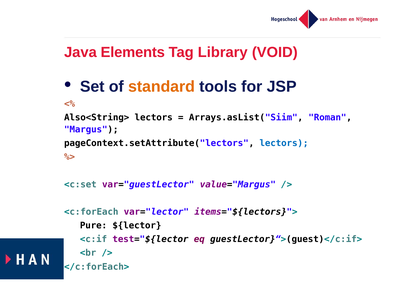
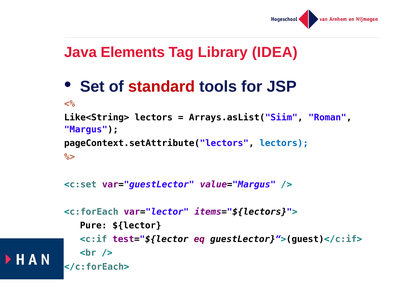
VOID: VOID -> IDEA
standard colour: orange -> red
Also<String>: Also<String> -> Like<String>
